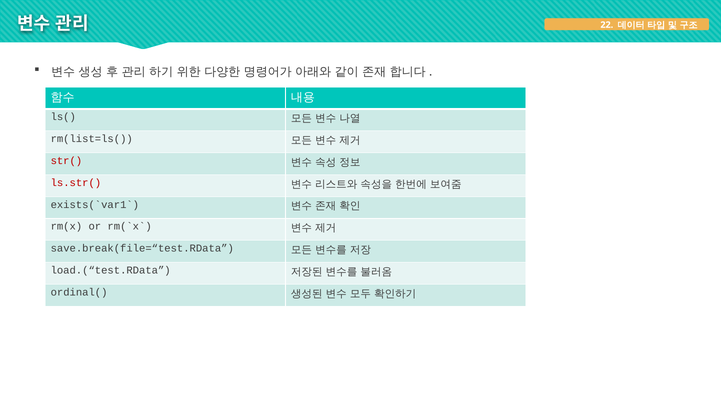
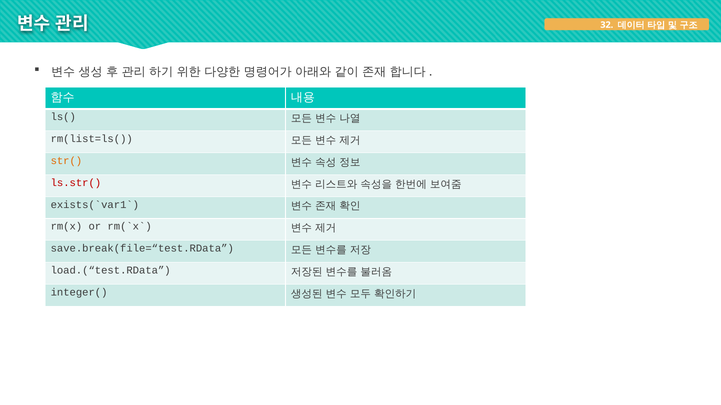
22: 22 -> 32
str( colour: red -> orange
ordinal(: ordinal( -> integer(
